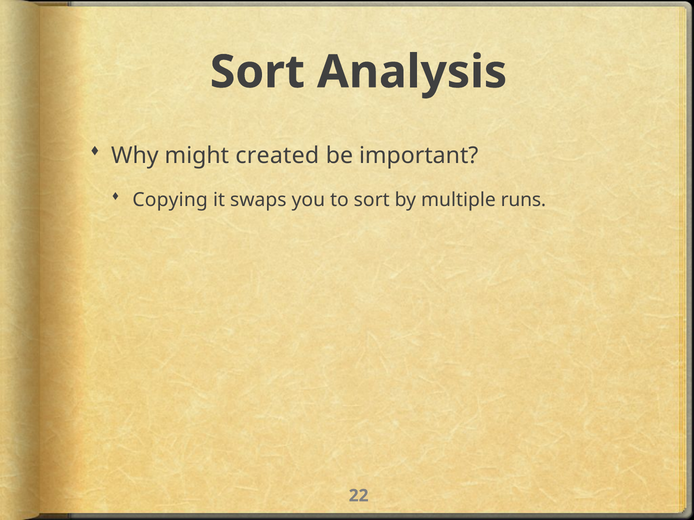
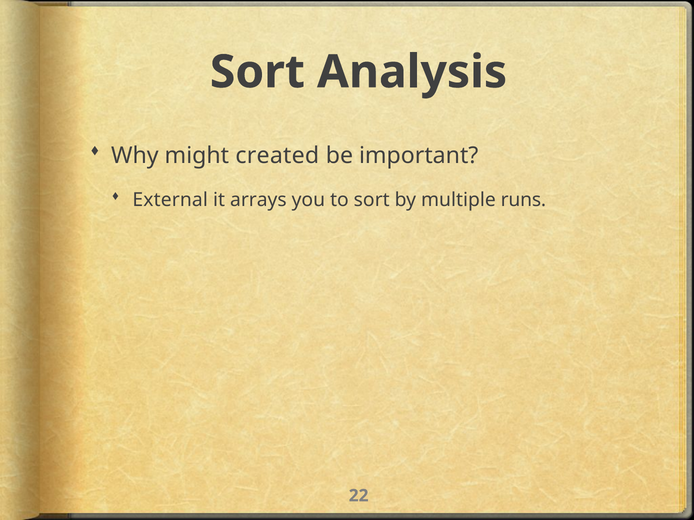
Copying: Copying -> External
swaps: swaps -> arrays
